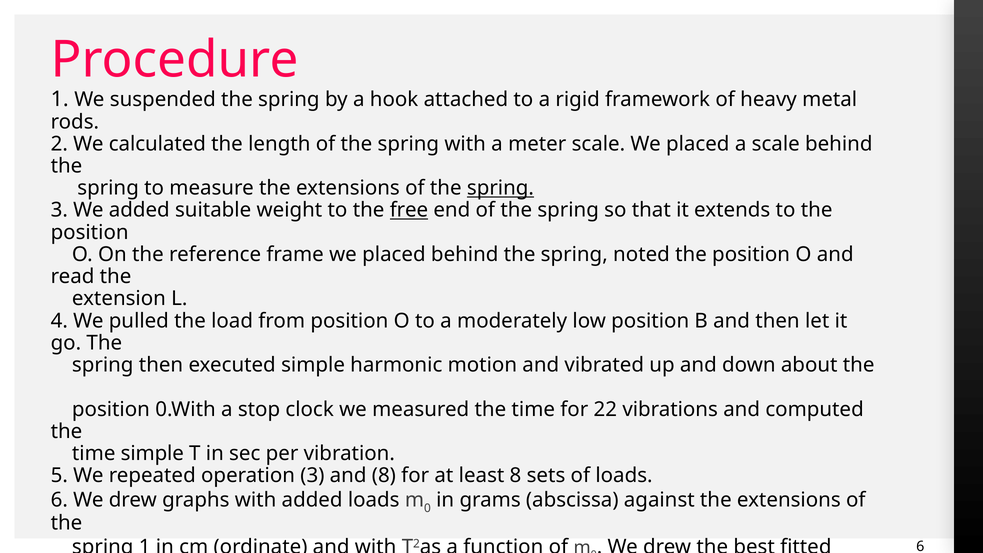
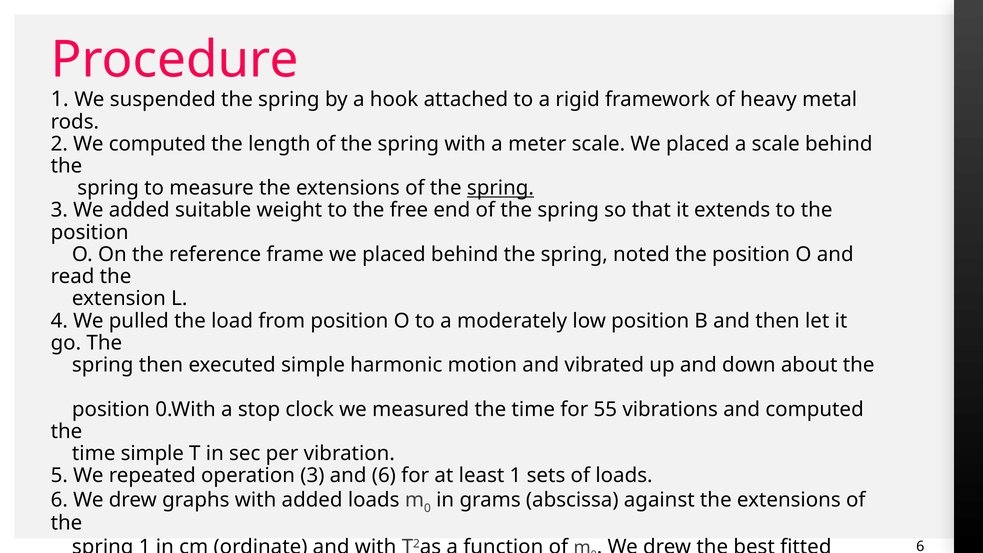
2 We calculated: calculated -> computed
free underline: present -> none
22: 22 -> 55
and 8: 8 -> 6
least 8: 8 -> 1
